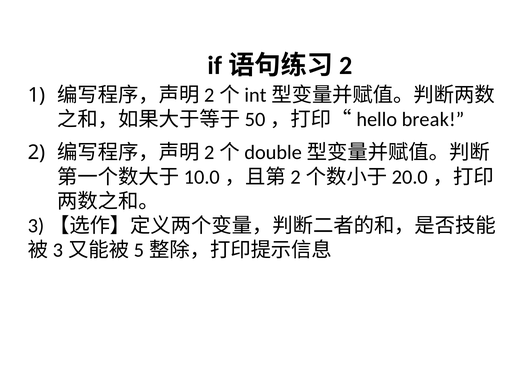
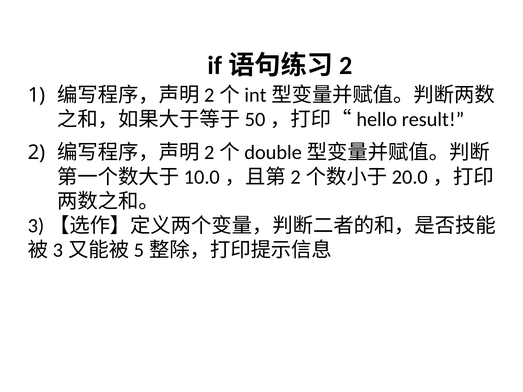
break: break -> result
